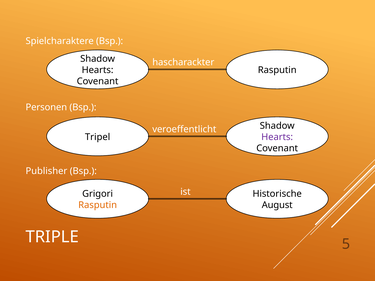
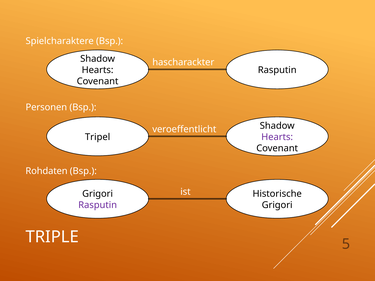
Publisher: Publisher -> Rohdaten
Rasputin at (98, 205) colour: orange -> purple
August at (277, 205): August -> Grigori
